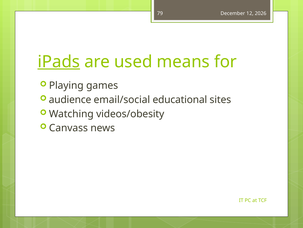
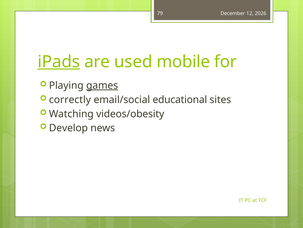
means: means -> mobile
games underline: none -> present
audience: audience -> correctly
Canvass: Canvass -> Develop
